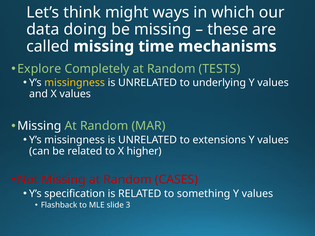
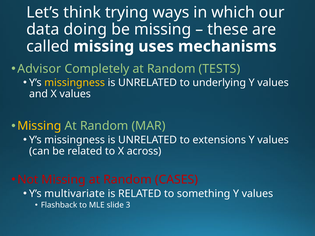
might: might -> trying
time: time -> uses
Explore: Explore -> Advisor
Missing at (39, 126) colour: white -> yellow
higher: higher -> across
specification: specification -> multivariate
